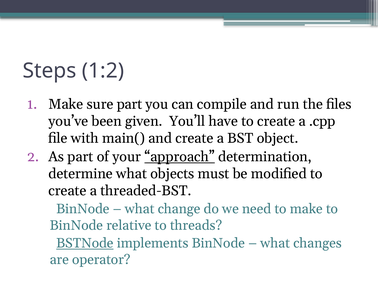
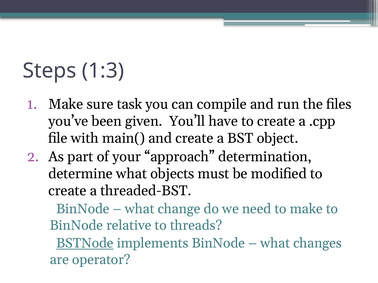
1:2: 1:2 -> 1:3
sure part: part -> task
approach underline: present -> none
